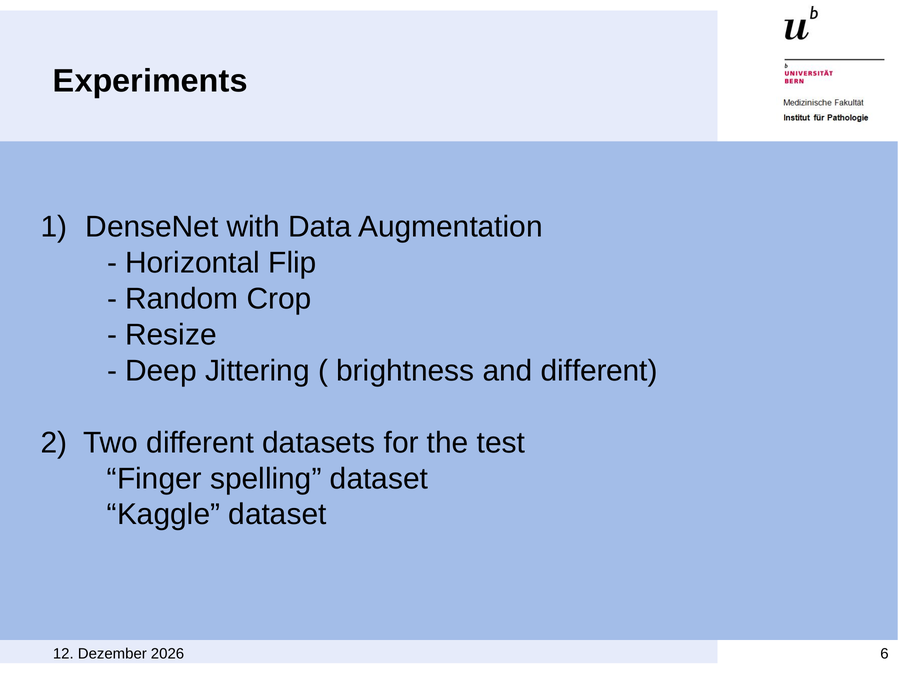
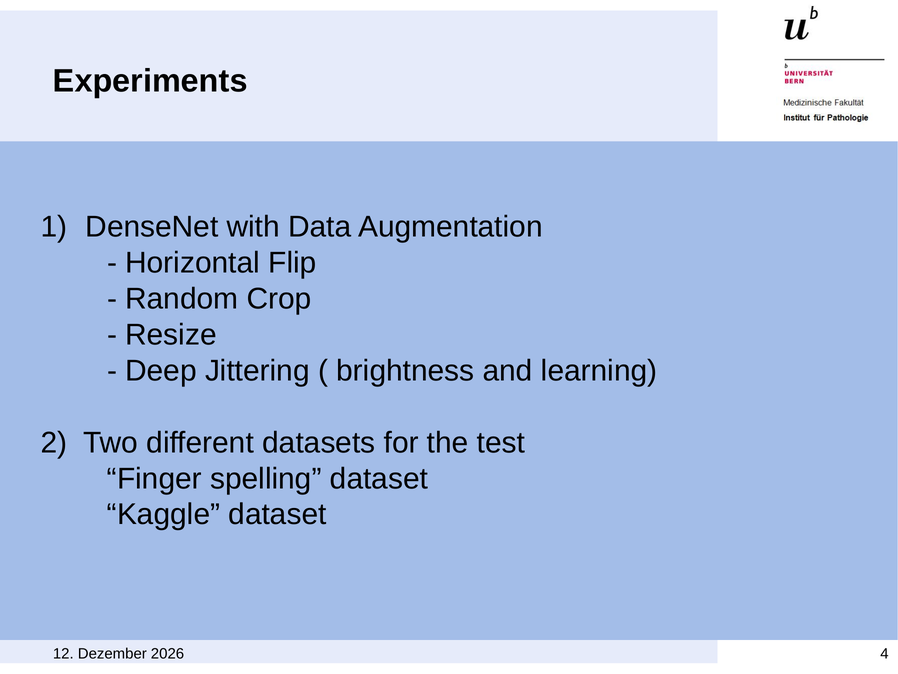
and different: different -> learning
6: 6 -> 4
